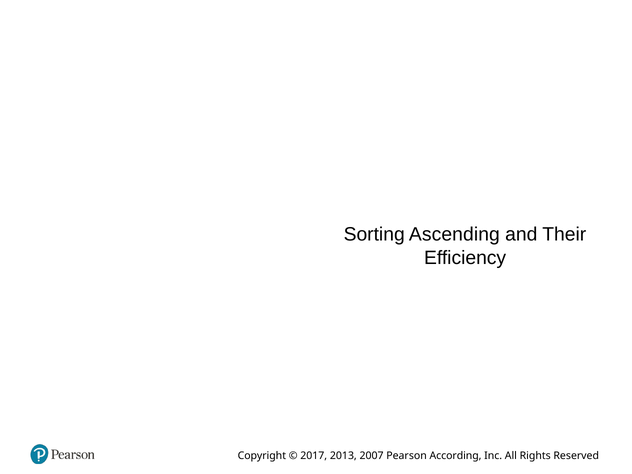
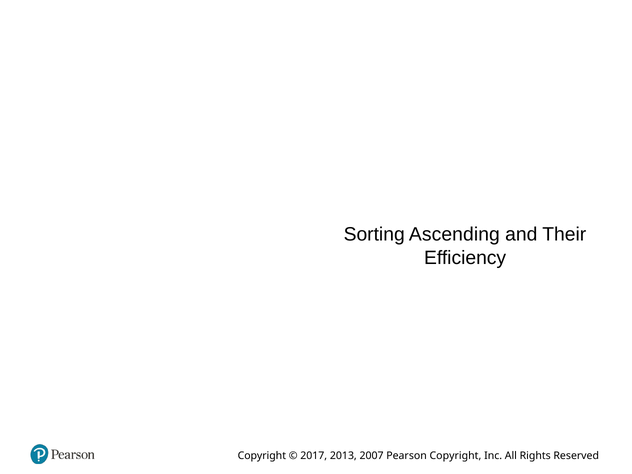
Pearson According: According -> Copyright
